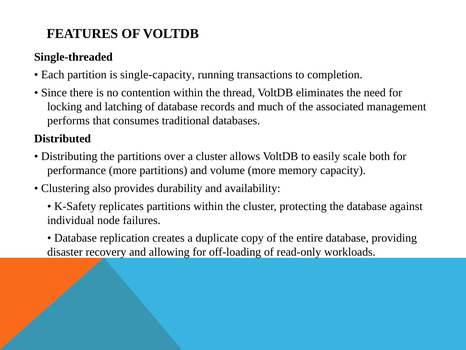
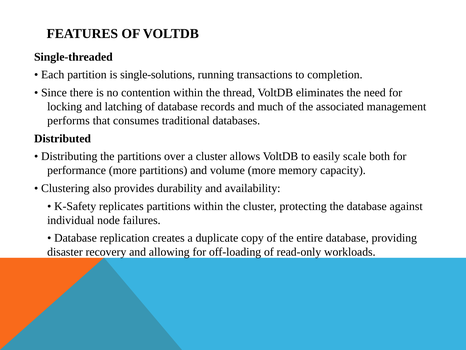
single-capacity: single-capacity -> single-solutions
